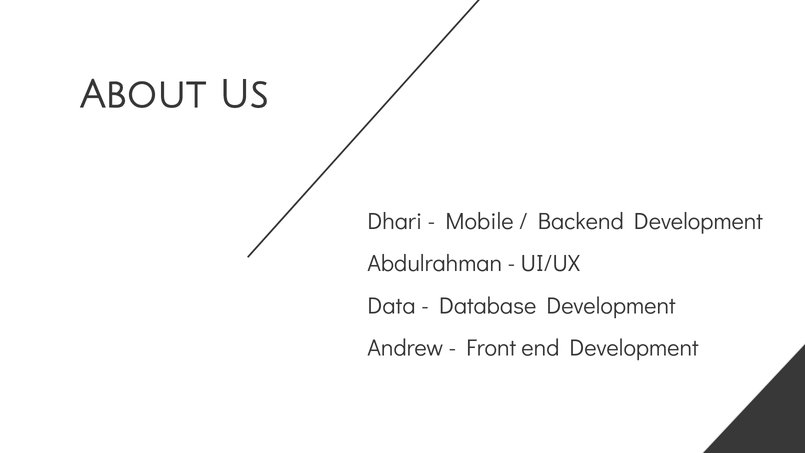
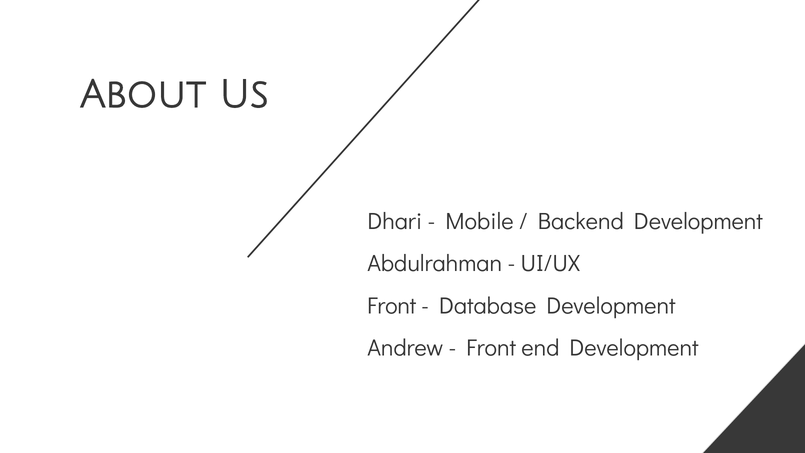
Data at (391, 306): Data -> Front
